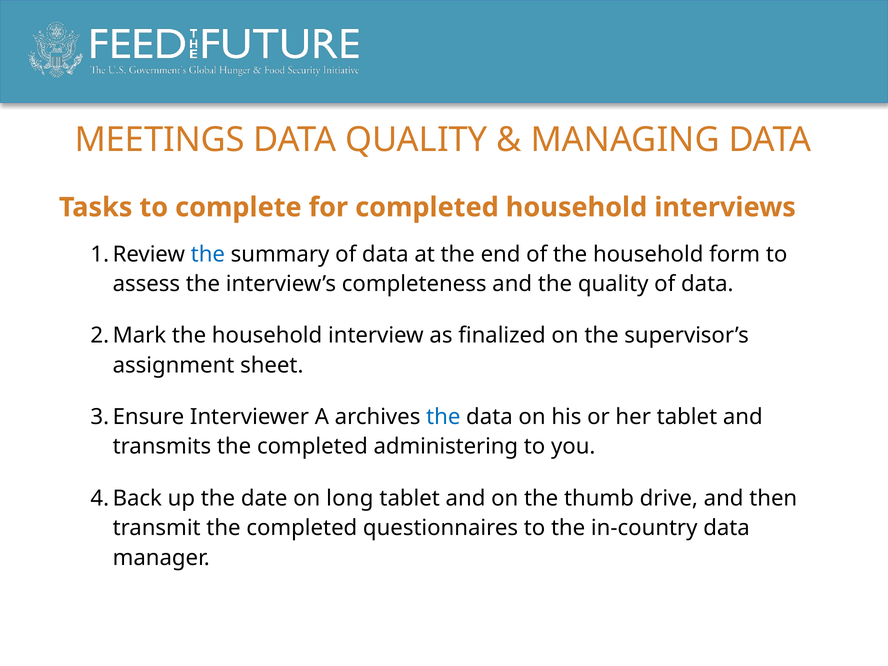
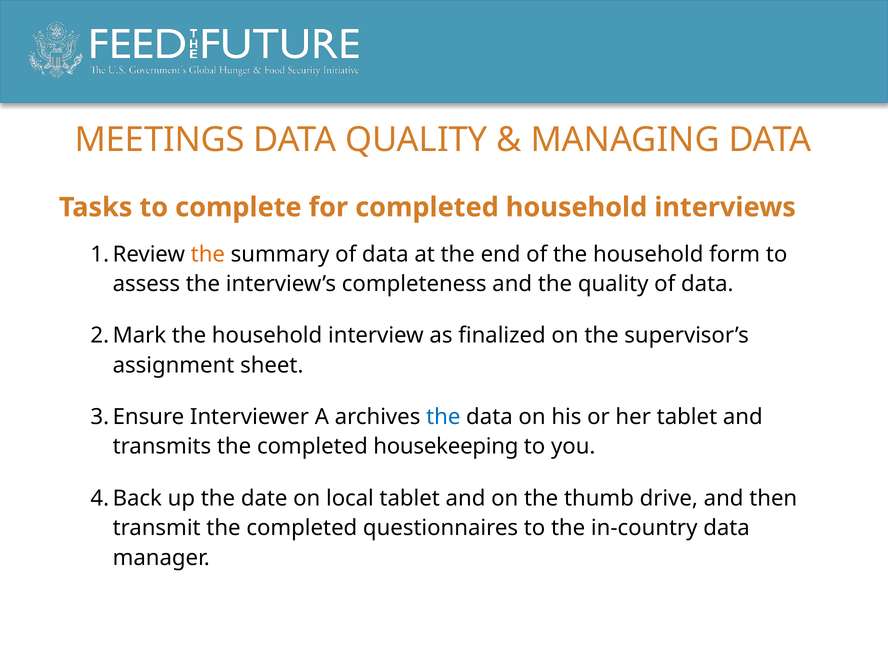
the at (208, 254) colour: blue -> orange
administering: administering -> housekeeping
long: long -> local
